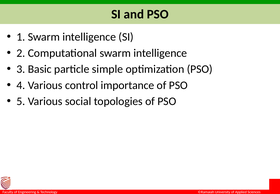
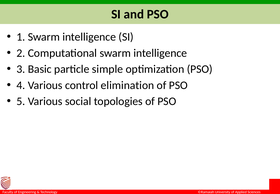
importance: importance -> elimination
